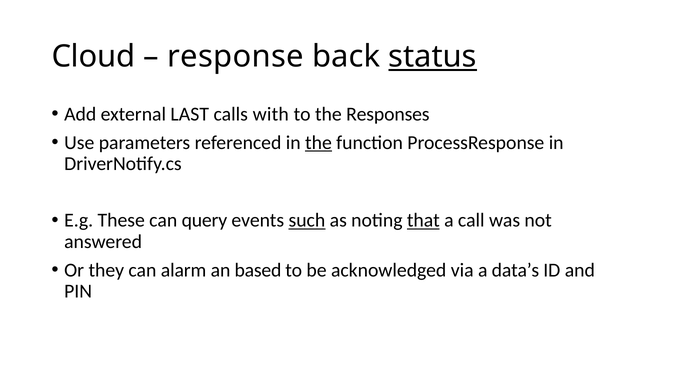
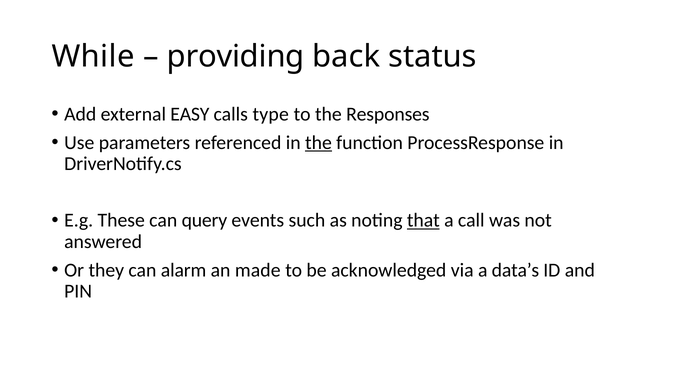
Cloud: Cloud -> While
response: response -> providing
status underline: present -> none
LAST: LAST -> EASY
with: with -> type
such underline: present -> none
based: based -> made
